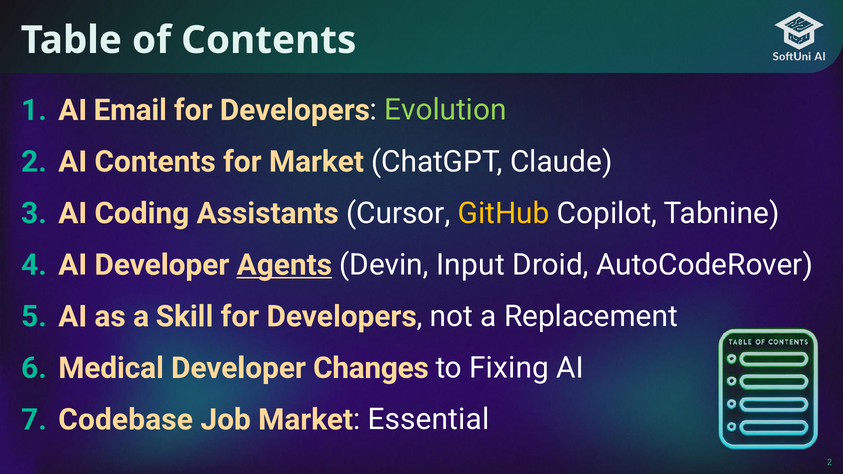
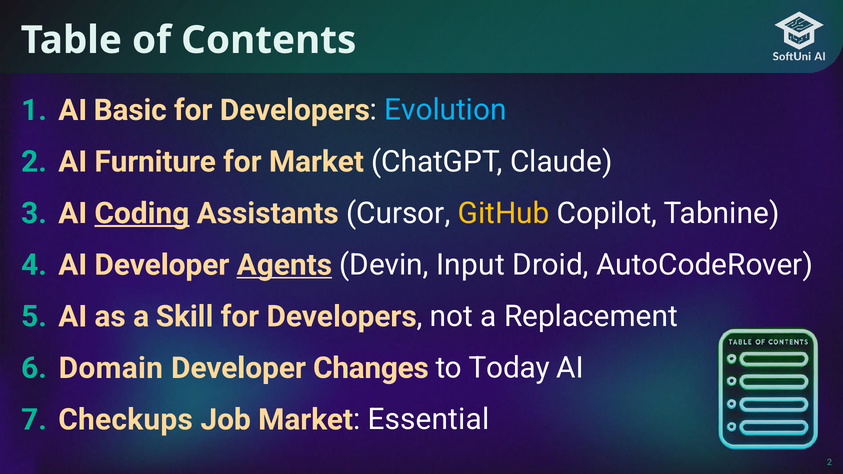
Email: Email -> Basic
Evolution colour: light green -> light blue
AI Contents: Contents -> Furniture
Coding underline: none -> present
Medical: Medical -> Domain
Fixing: Fixing -> Today
Codebase: Codebase -> Checkups
